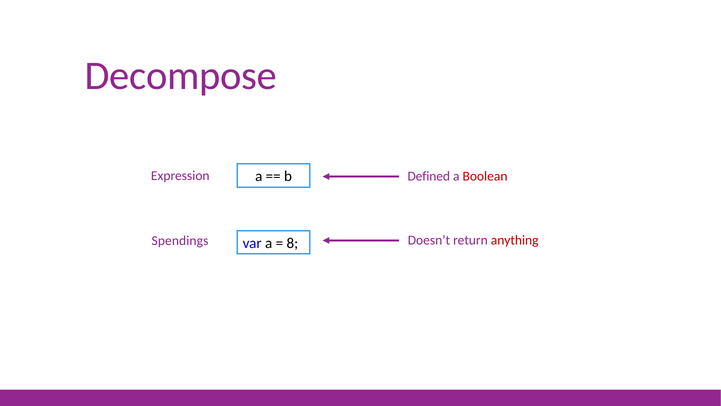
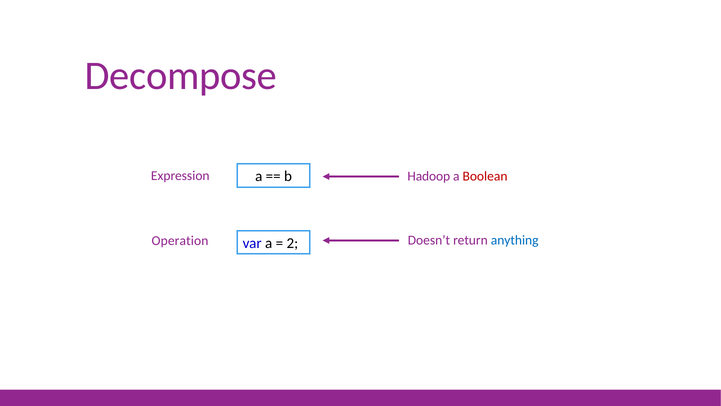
Defined: Defined -> Hadoop
Spendings: Spendings -> Operation
8: 8 -> 2
anything colour: red -> blue
